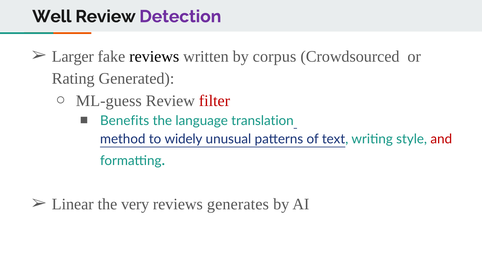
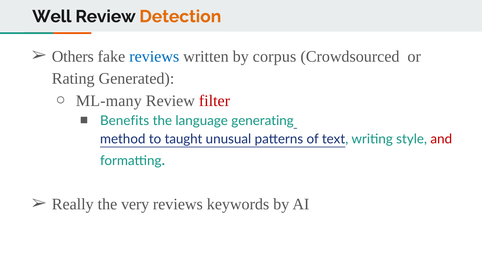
Detection colour: purple -> orange
Larger: Larger -> Others
reviews at (154, 56) colour: black -> blue
ML-guess: ML-guess -> ML-many
translation: translation -> generating
widely: widely -> taught
Linear: Linear -> Really
generates: generates -> keywords
